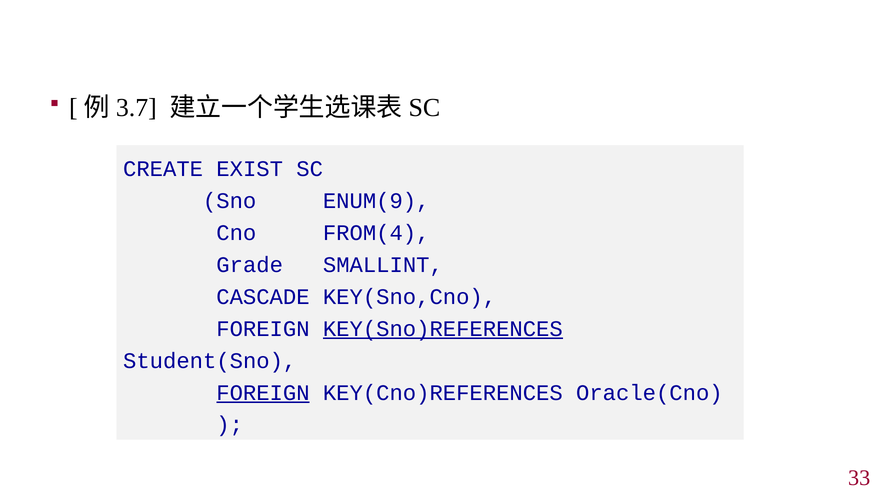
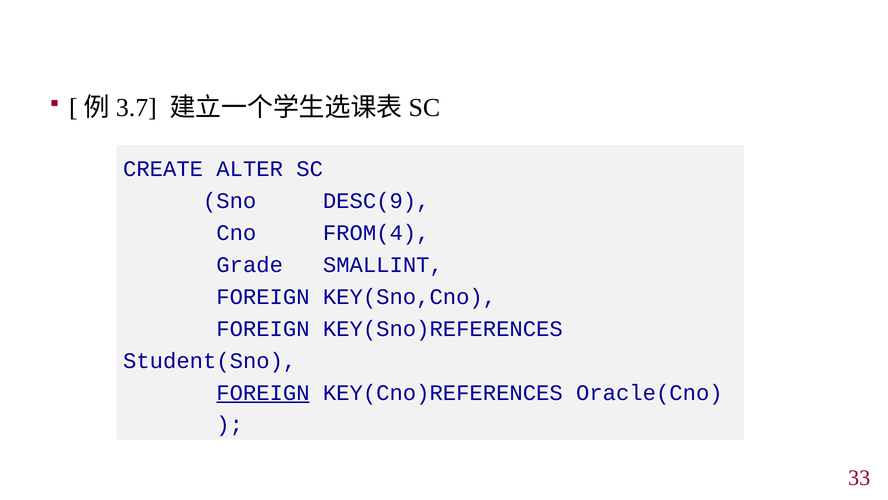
EXIST: EXIST -> ALTER
ENUM(9: ENUM(9 -> DESC(9
CASCADE at (263, 296): CASCADE -> FOREIGN
KEY(Sno)REFERENCES underline: present -> none
